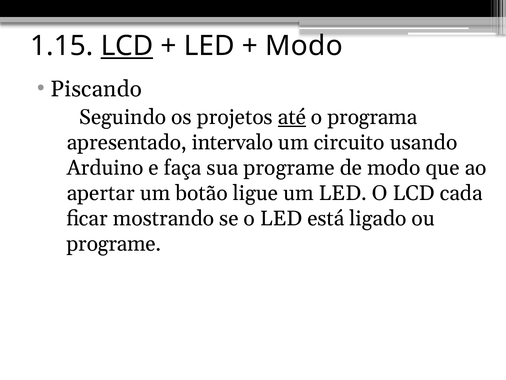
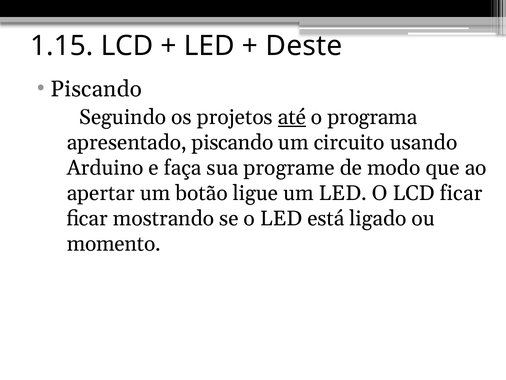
LCD at (127, 46) underline: present -> none
Modo at (304, 46): Modo -> Deste
apresentado intervalo: intervalo -> piscando
LCD cada: cada -> ficar
programe at (114, 244): programe -> momento
